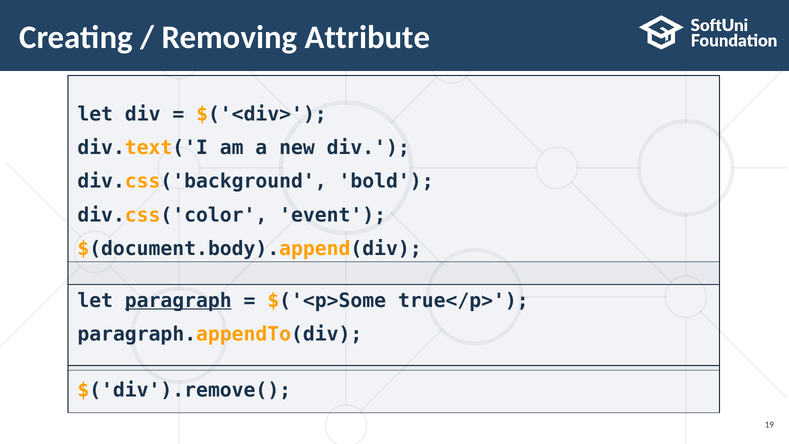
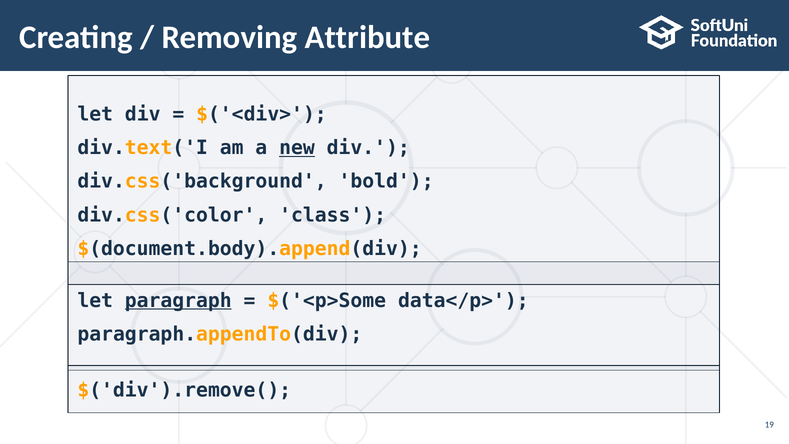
new underline: none -> present
event: event -> class
true</p>: true</p> -> data</p>
